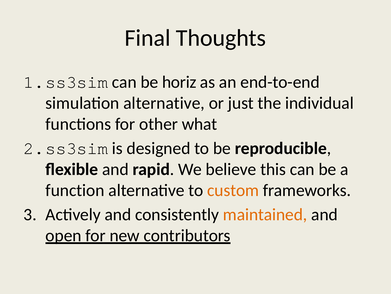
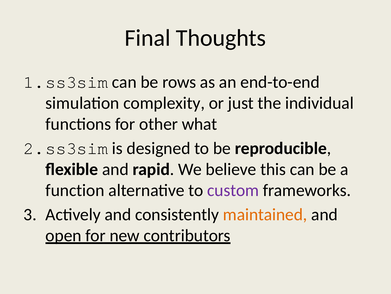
horiz: horiz -> rows
simulation alternative: alternative -> complexity
custom colour: orange -> purple
